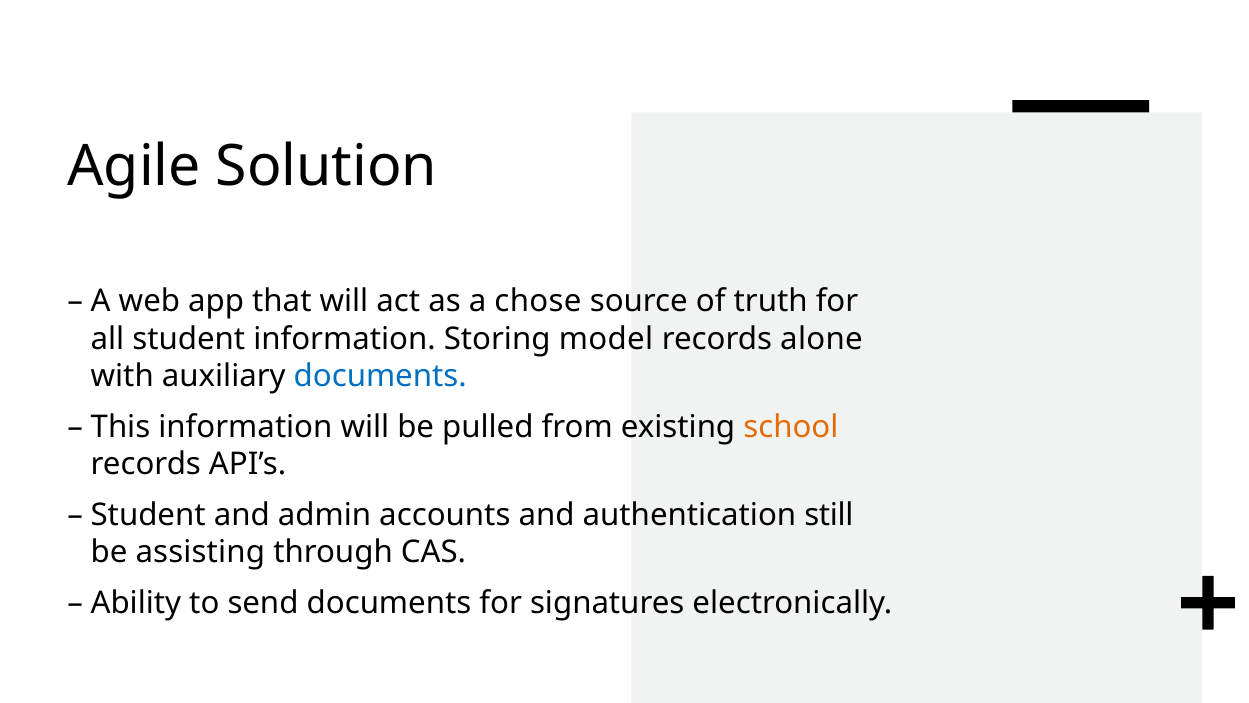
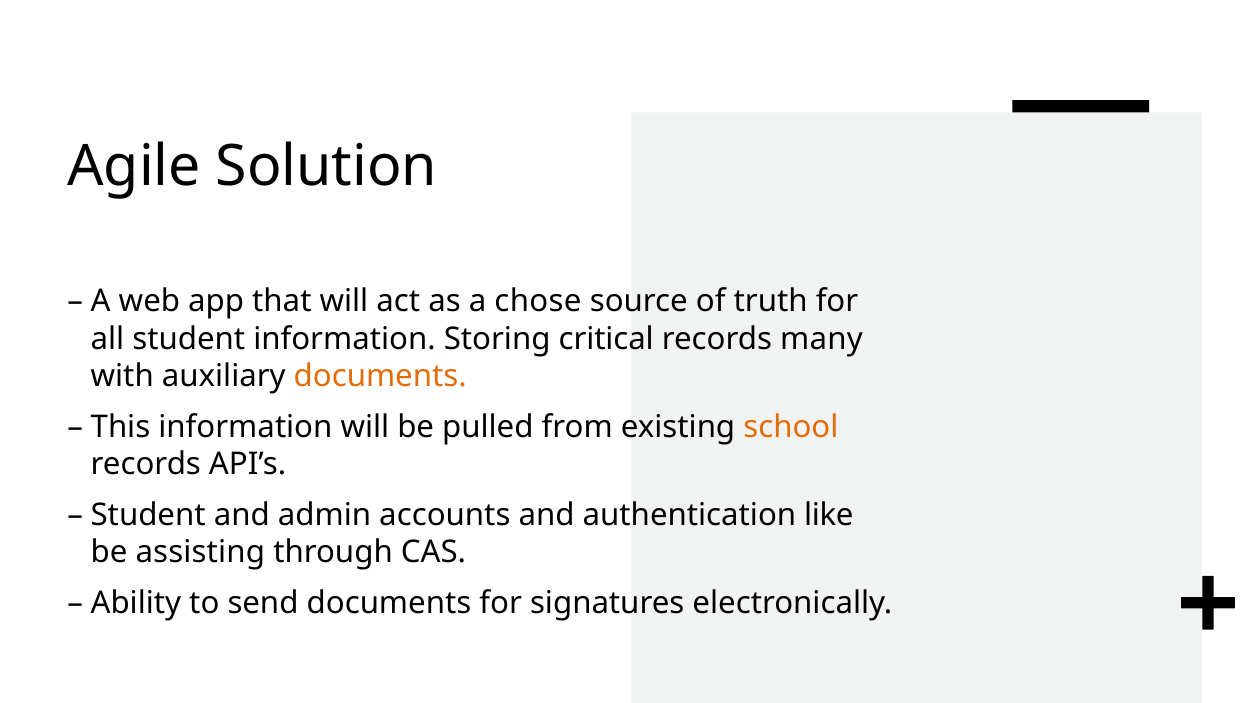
model: model -> critical
alone: alone -> many
documents at (380, 376) colour: blue -> orange
still: still -> like
